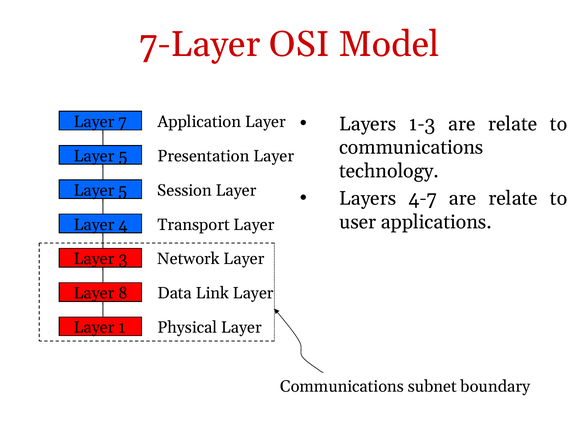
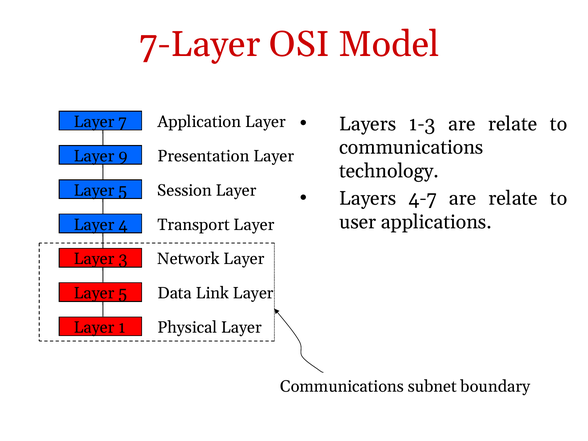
5 at (123, 156): 5 -> 9
8 at (123, 293): 8 -> 5
